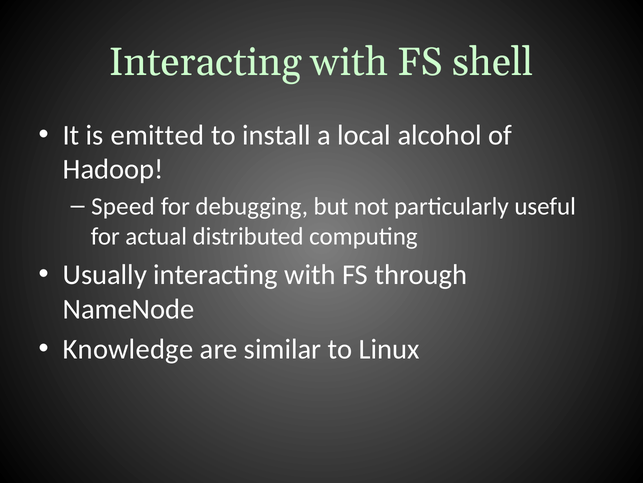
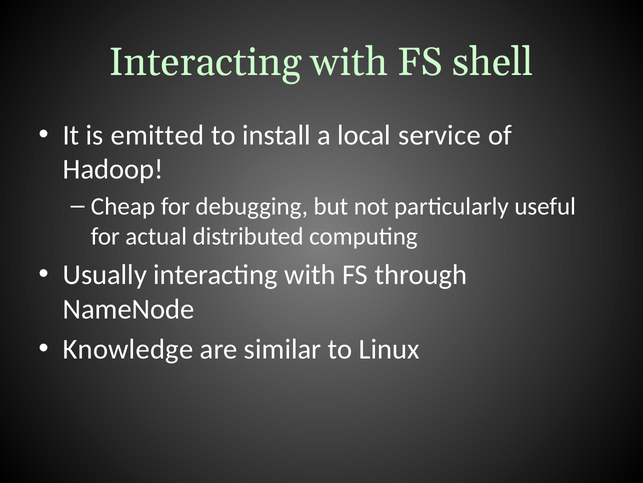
alcohol: alcohol -> service
Speed: Speed -> Cheap
